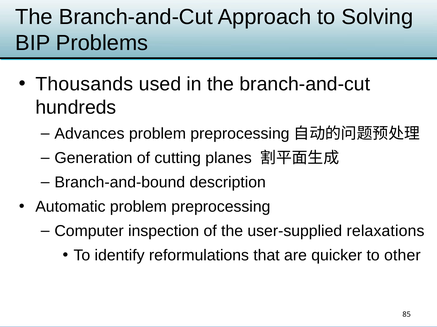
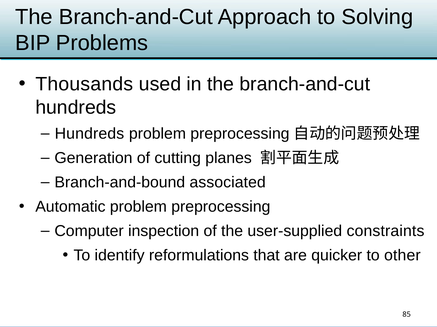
Advances at (89, 134): Advances -> Hundreds
description: description -> associated
relaxations: relaxations -> constraints
